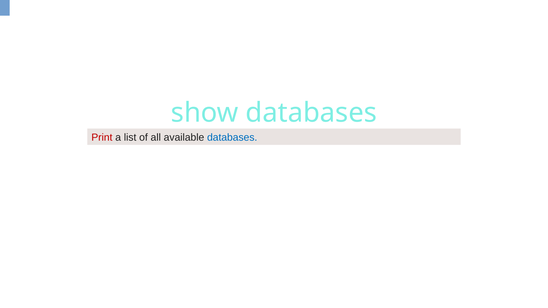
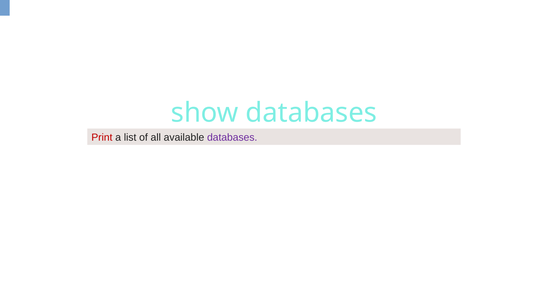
databases at (232, 138) colour: blue -> purple
